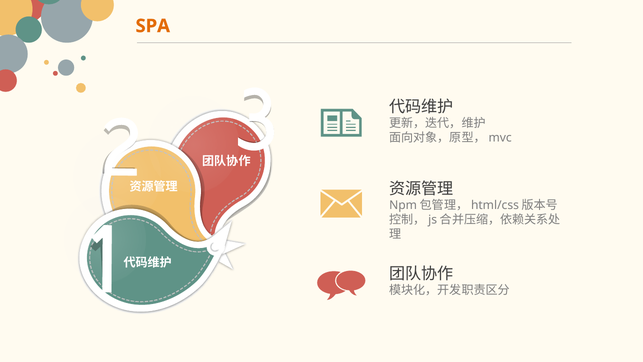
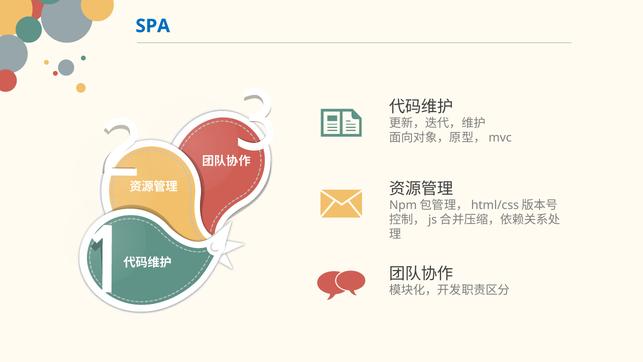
SPA colour: orange -> blue
